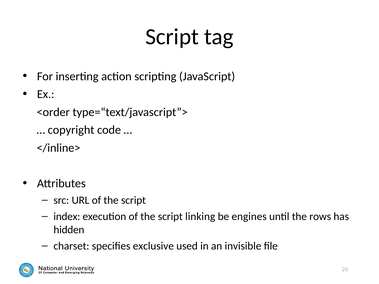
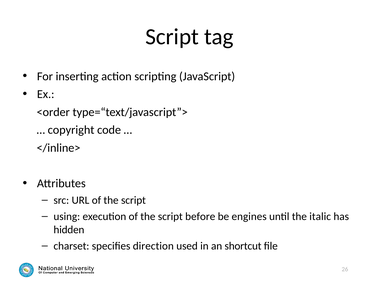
index: index -> using
linking: linking -> before
rows: rows -> italic
exclusive: exclusive -> direction
invisible: invisible -> shortcut
